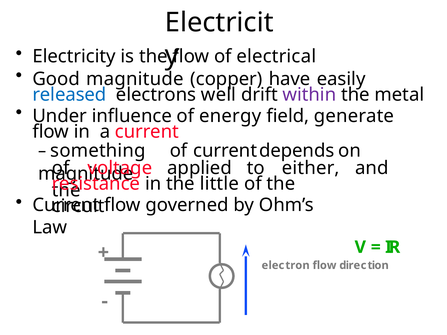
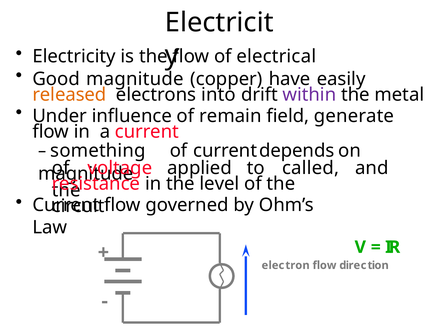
released colour: blue -> orange
well: well -> into
energy: energy -> remain
either: either -> called
little: little -> level
